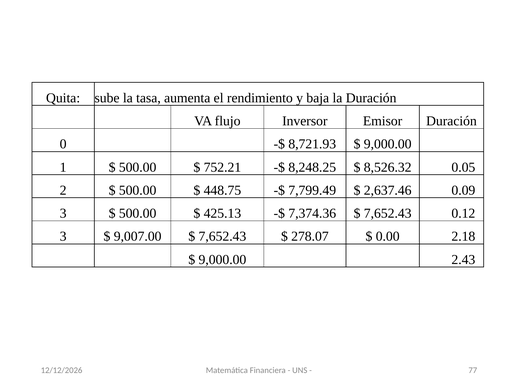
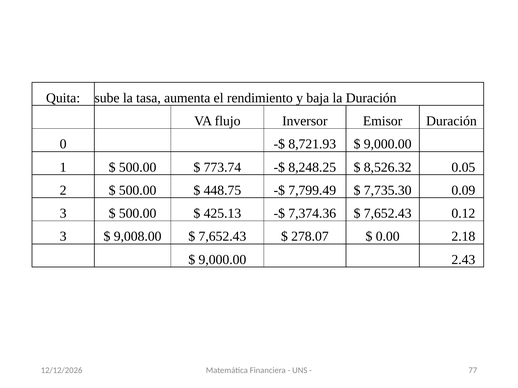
752.21: 752.21 -> 773.74
2,637.46: 2,637.46 -> 7,735.30
9,007.00: 9,007.00 -> 9,008.00
